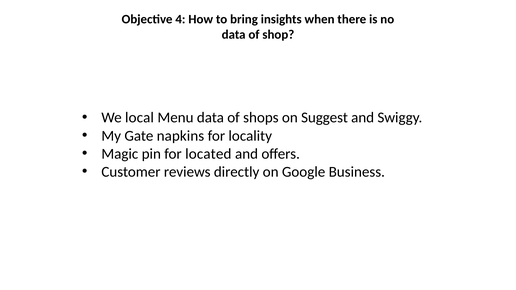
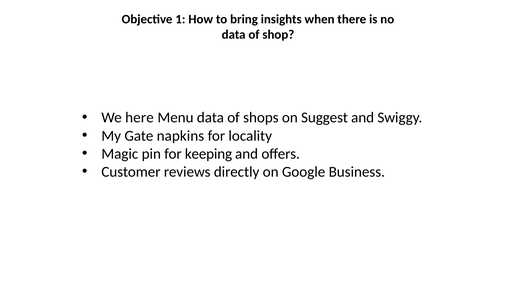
4: 4 -> 1
local: local -> here
located: located -> keeping
